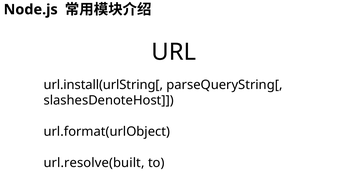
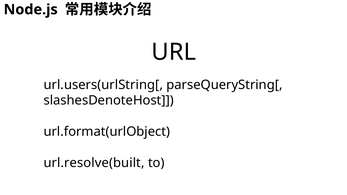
url.install(urlString[: url.install(urlString[ -> url.users(urlString[
